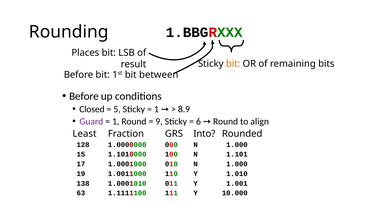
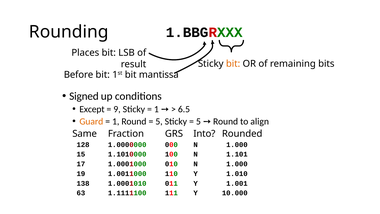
between: between -> mantissa
Before at (84, 96): Before -> Signed
Closed: Closed -> Except
5: 5 -> 9
8.9: 8.9 -> 6.5
Guard colour: purple -> orange
9 at (159, 121): 9 -> 5
6 at (198, 121): 6 -> 5
Least: Least -> Same
